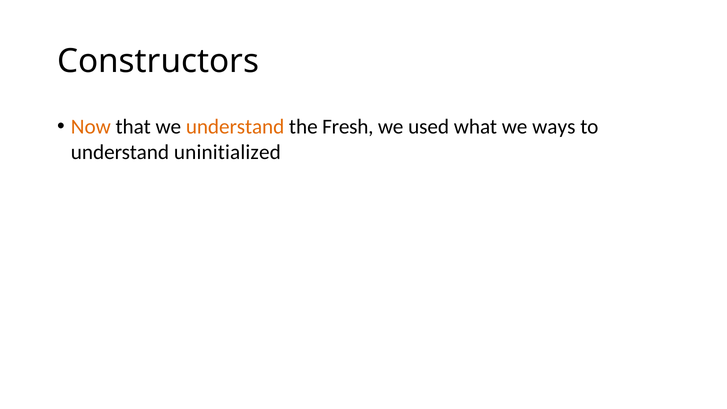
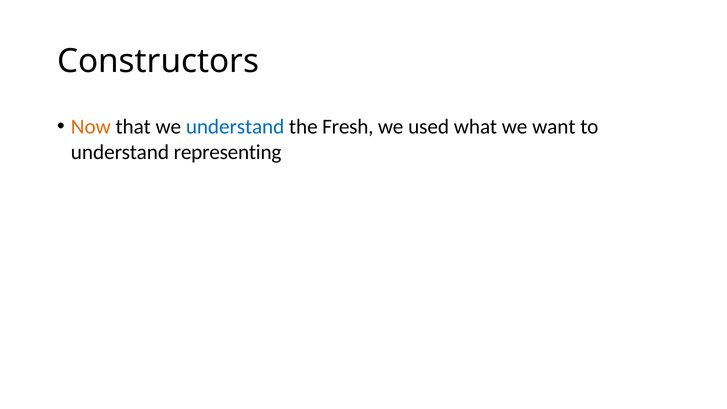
understand at (235, 127) colour: orange -> blue
ways: ways -> want
uninitialized: uninitialized -> representing
